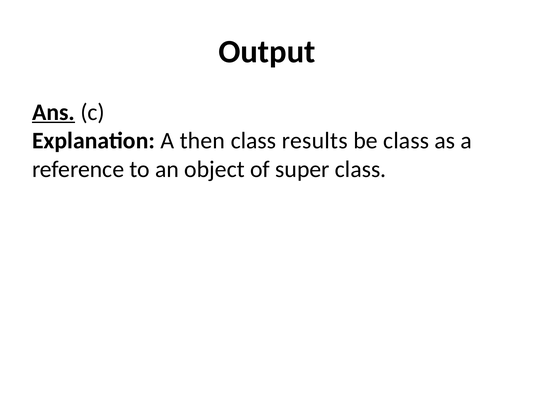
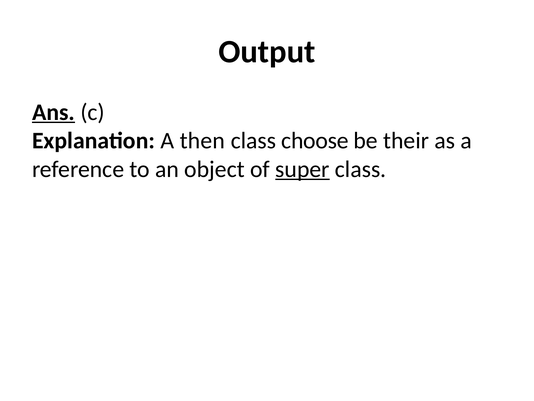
results: results -> choose
be class: class -> their
super underline: none -> present
